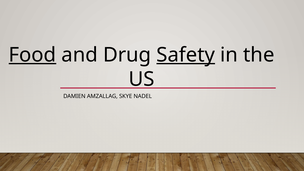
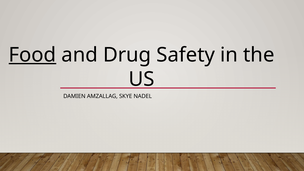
Safety underline: present -> none
